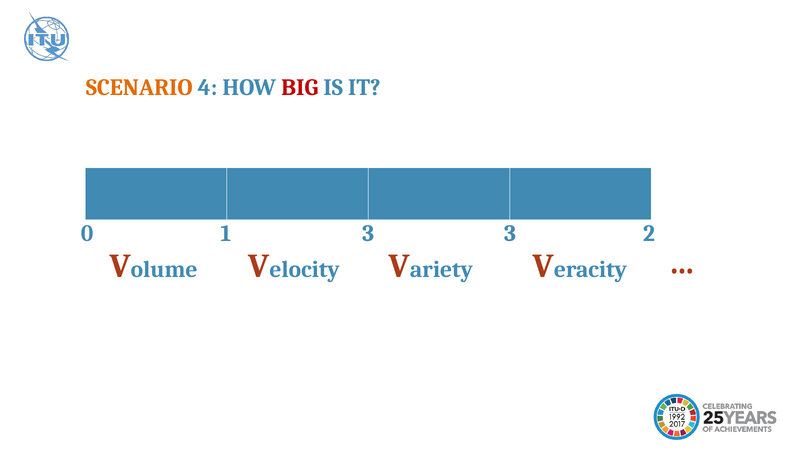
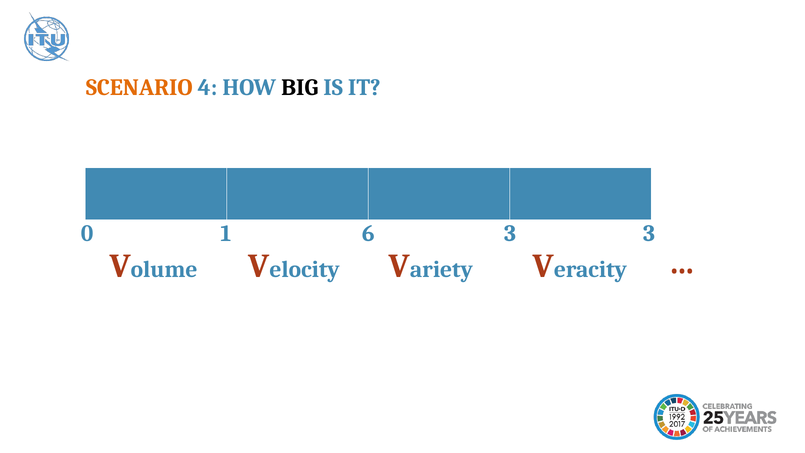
BIG colour: red -> black
1 3: 3 -> 6
3 2: 2 -> 3
